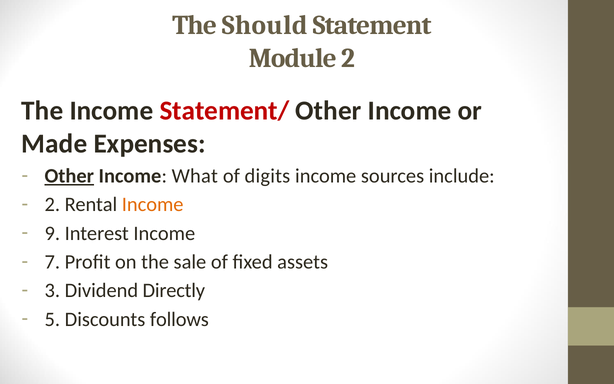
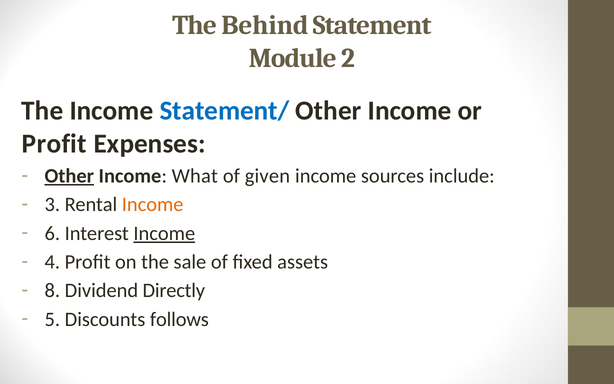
Should: Should -> Behind
Statement/ colour: red -> blue
Made at (54, 144): Made -> Profit
digits: digits -> given
2 at (52, 205): 2 -> 3
9: 9 -> 6
Income at (164, 233) underline: none -> present
7: 7 -> 4
3: 3 -> 8
